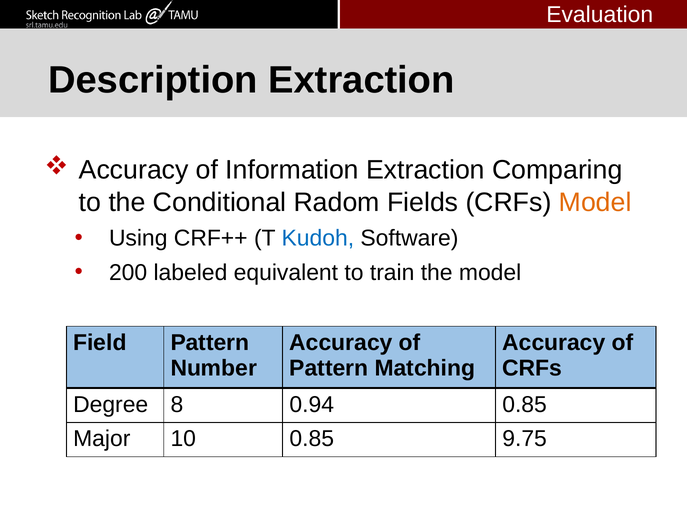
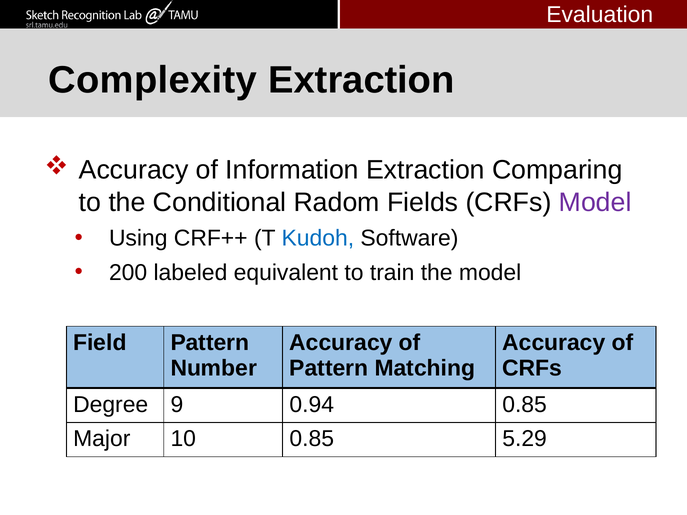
Description: Description -> Complexity
Model at (595, 202) colour: orange -> purple
8: 8 -> 9
9.75: 9.75 -> 5.29
